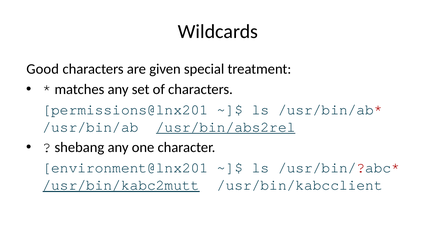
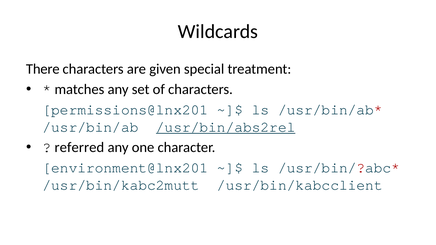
Good: Good -> There
shebang: shebang -> referred
/usr/bin/kabc2mutt underline: present -> none
